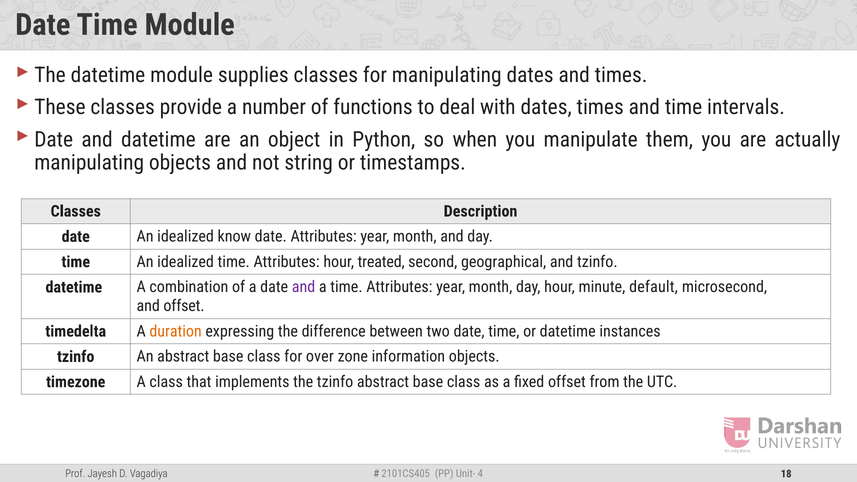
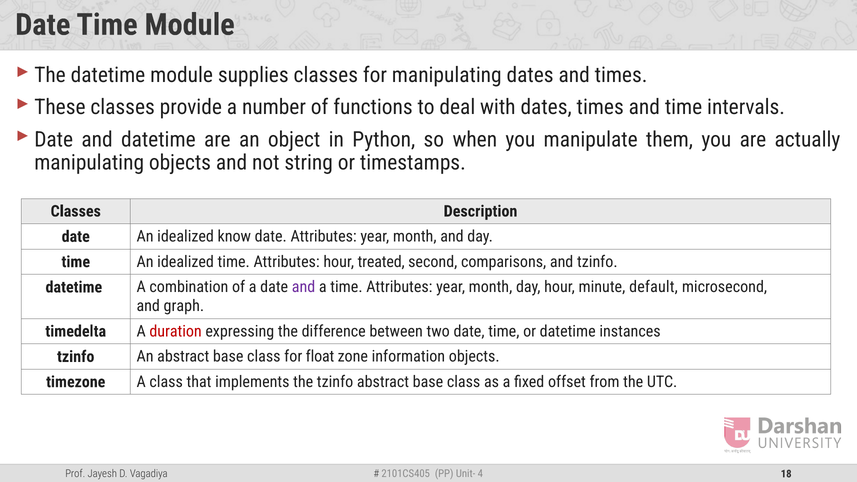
geographical: geographical -> comparisons
and offset: offset -> graph
duration colour: orange -> red
over: over -> float
